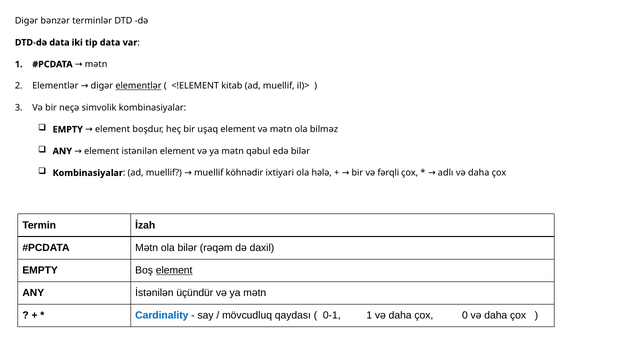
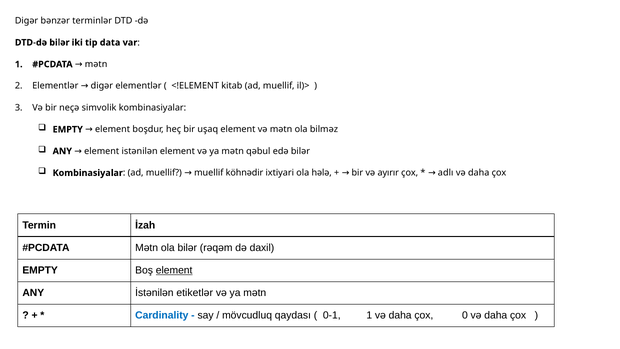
DTD-də data: data -> bilər
elementlər at (139, 86) underline: present -> none
fərqli: fərqli -> ayırır
üçündür: üçündür -> etiketlər
